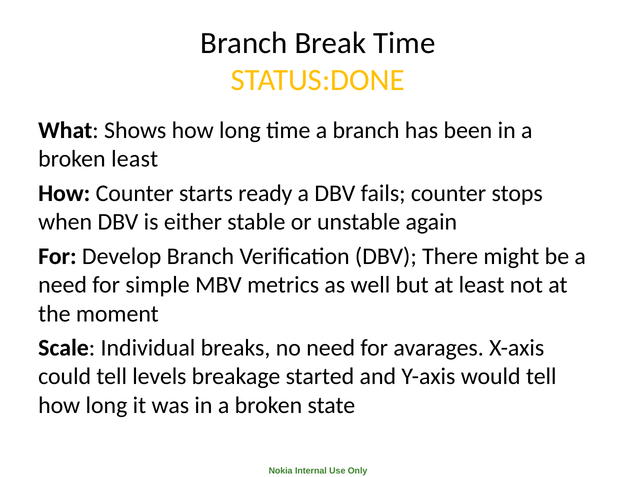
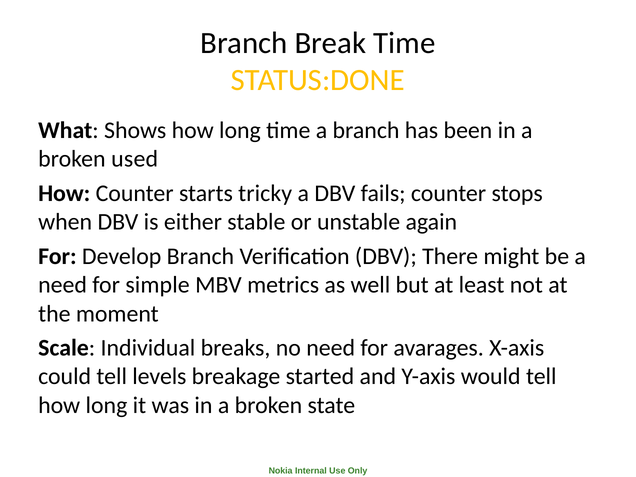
broken least: least -> used
ready: ready -> tricky
